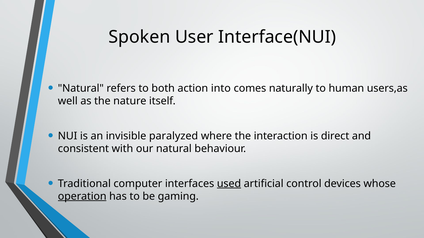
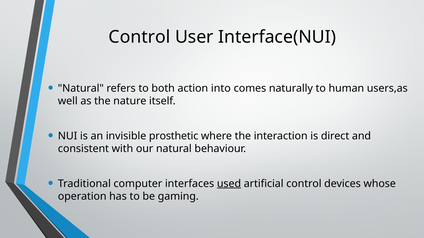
Spoken at (139, 37): Spoken -> Control
paralyzed: paralyzed -> prosthetic
operation underline: present -> none
